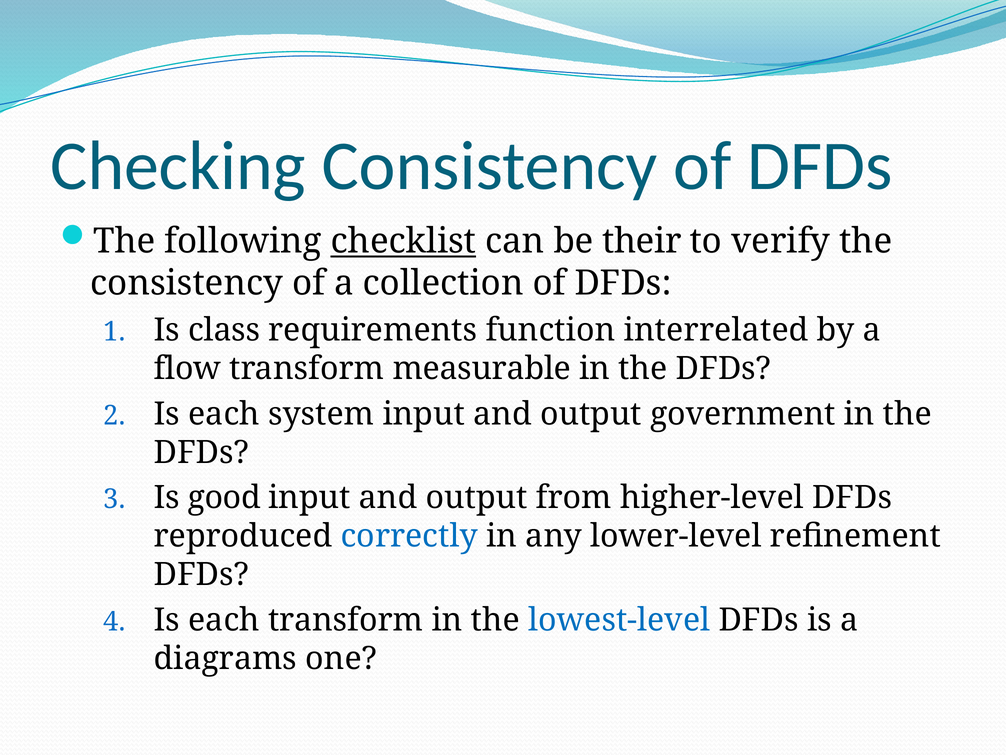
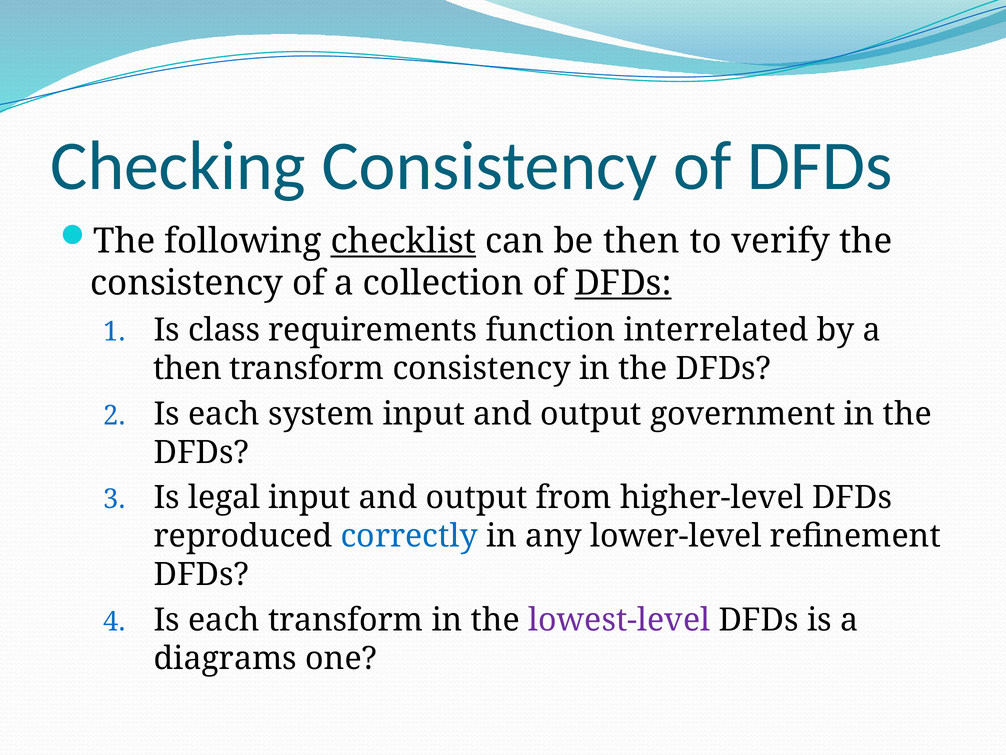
be their: their -> then
DFDs at (623, 283) underline: none -> present
flow at (187, 368): flow -> then
transform measurable: measurable -> consistency
good: good -> legal
lowest-level colour: blue -> purple
